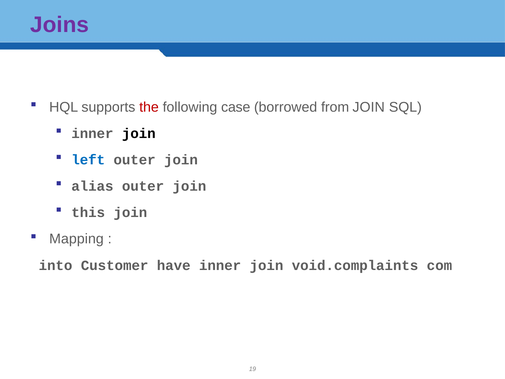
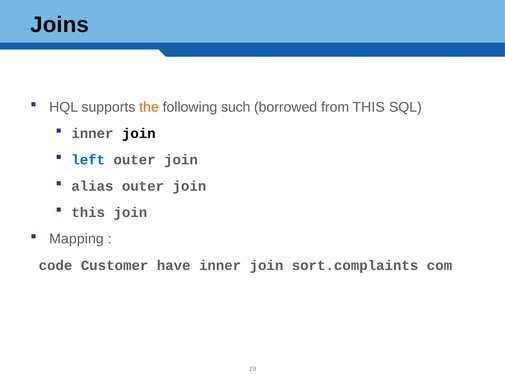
Joins colour: purple -> black
the colour: red -> orange
case: case -> such
from JOIN: JOIN -> THIS
into: into -> code
void.complaints: void.complaints -> sort.complaints
